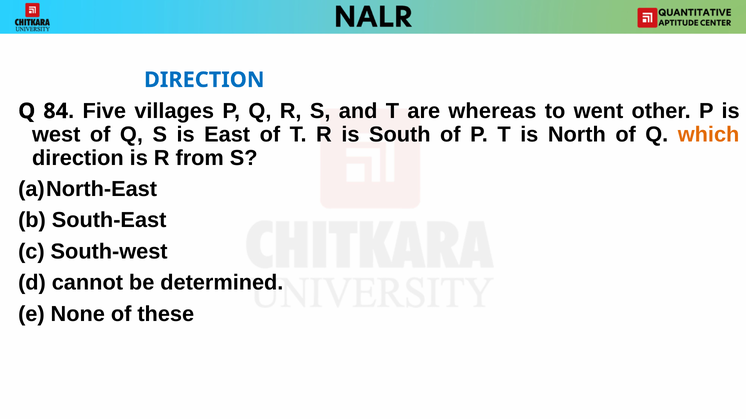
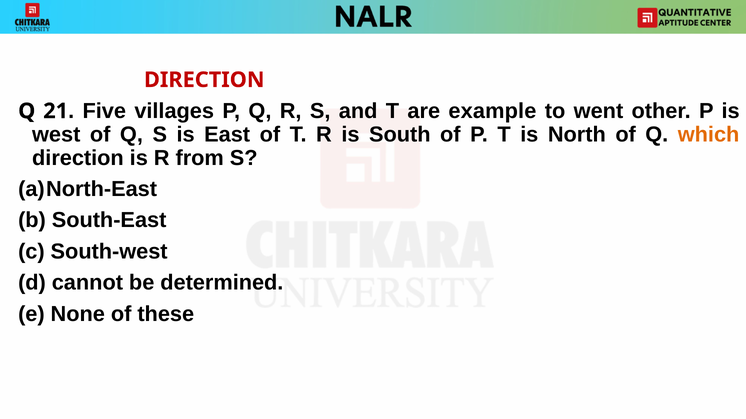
DIRECTION at (204, 80) colour: blue -> red
84: 84 -> 21
whereas: whereas -> example
